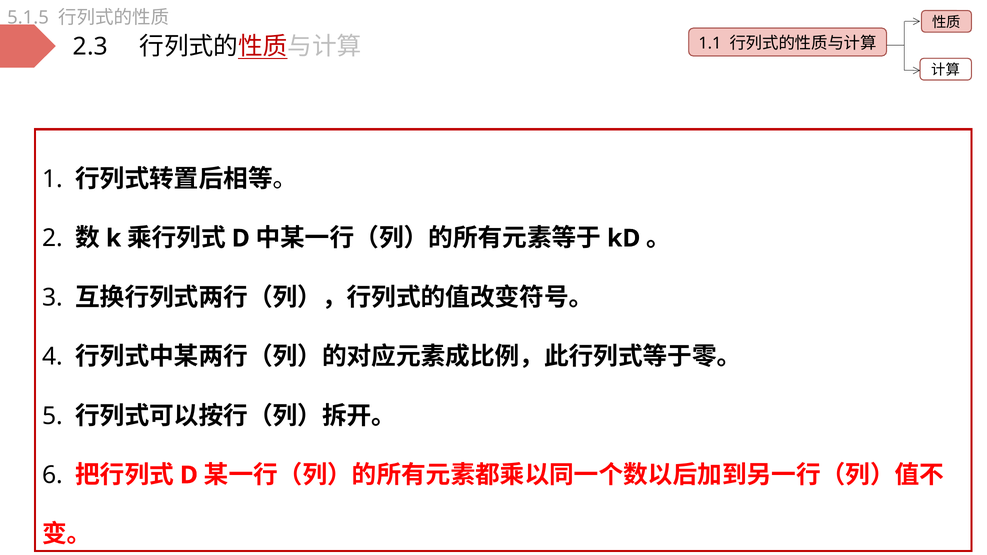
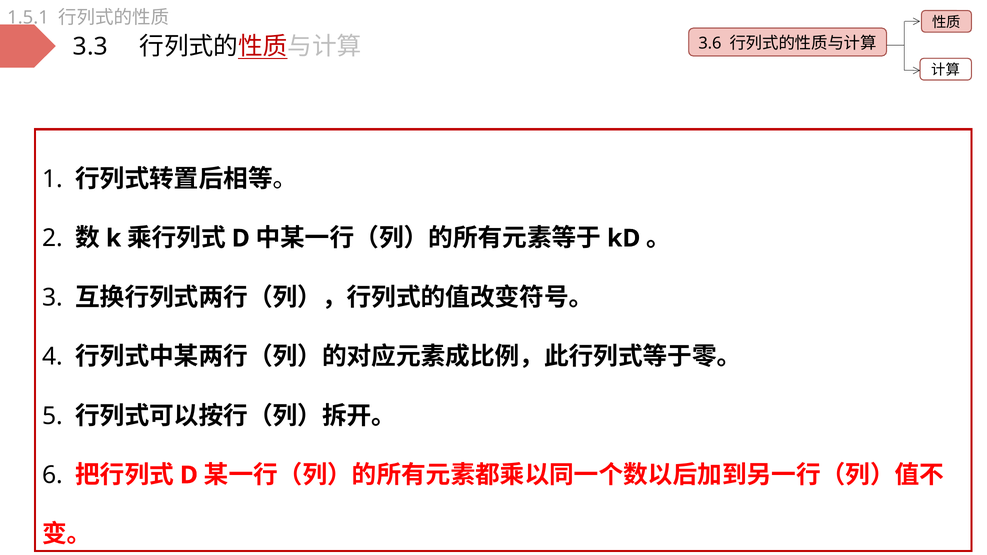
5.1.5: 5.1.5 -> 1.5.1
1.1: 1.1 -> 3.6
2.3: 2.3 -> 3.3
